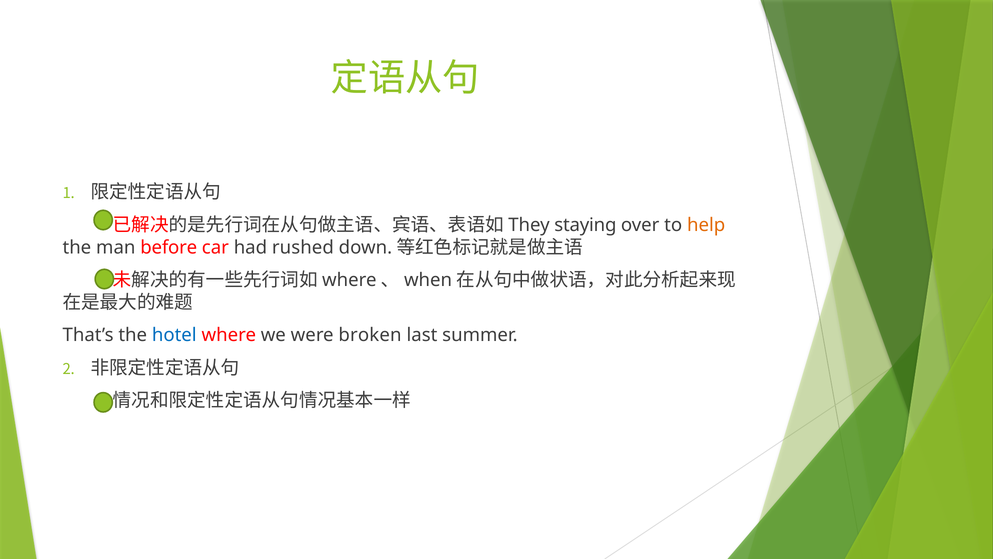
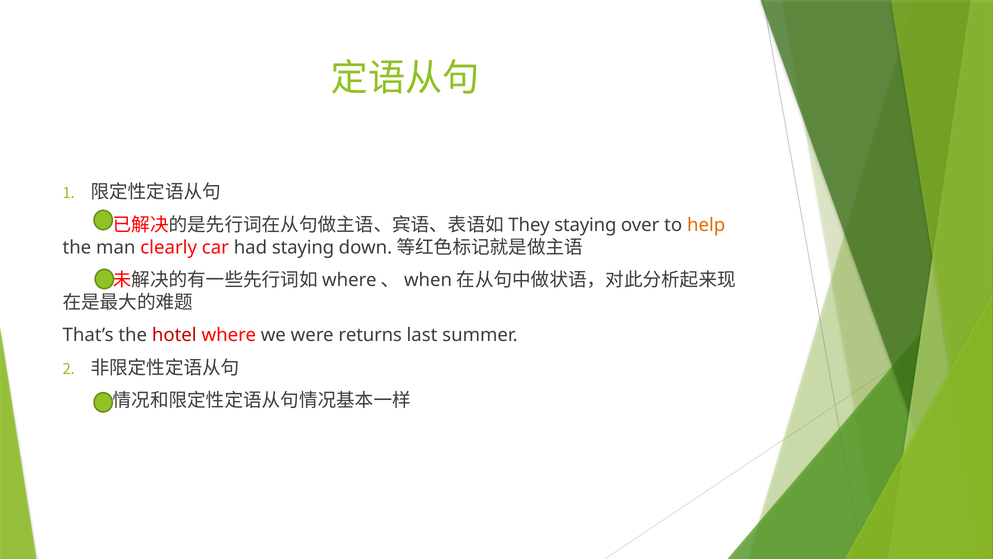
before: before -> clearly
had rushed: rushed -> staying
hotel colour: blue -> red
broken: broken -> returns
